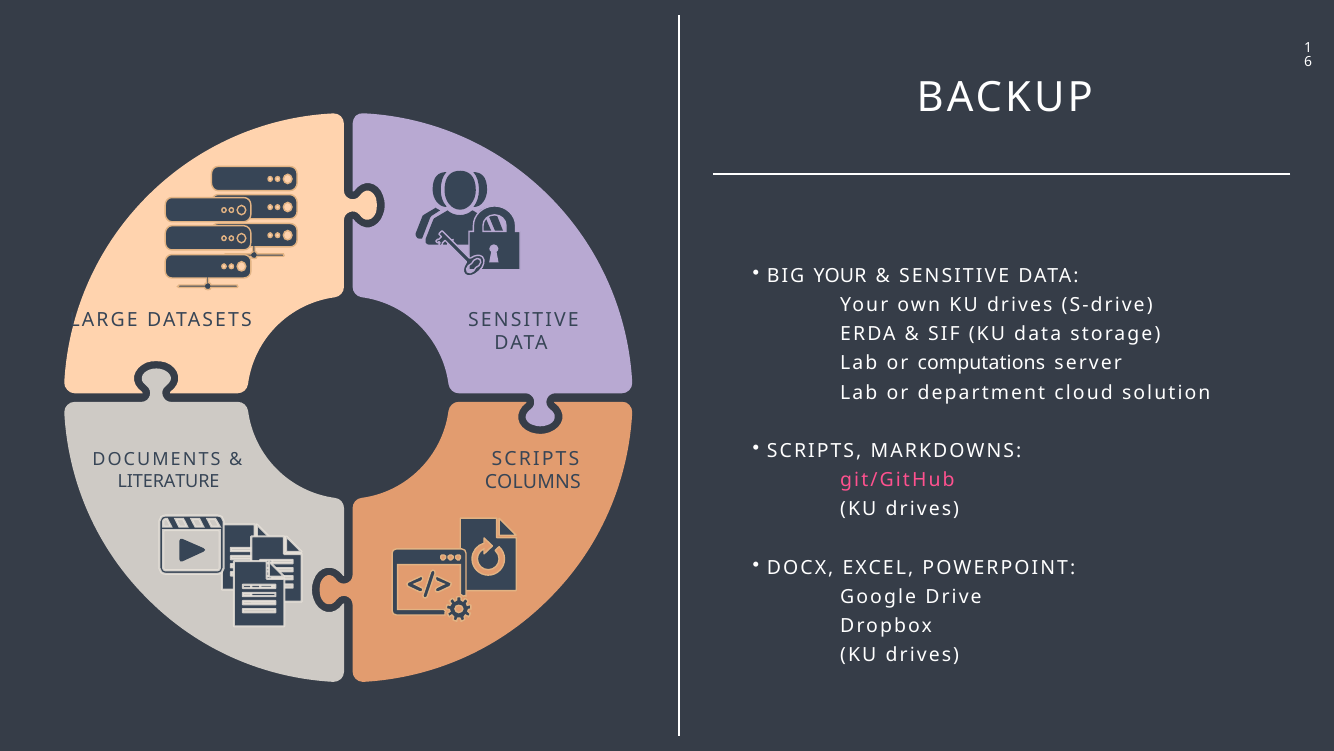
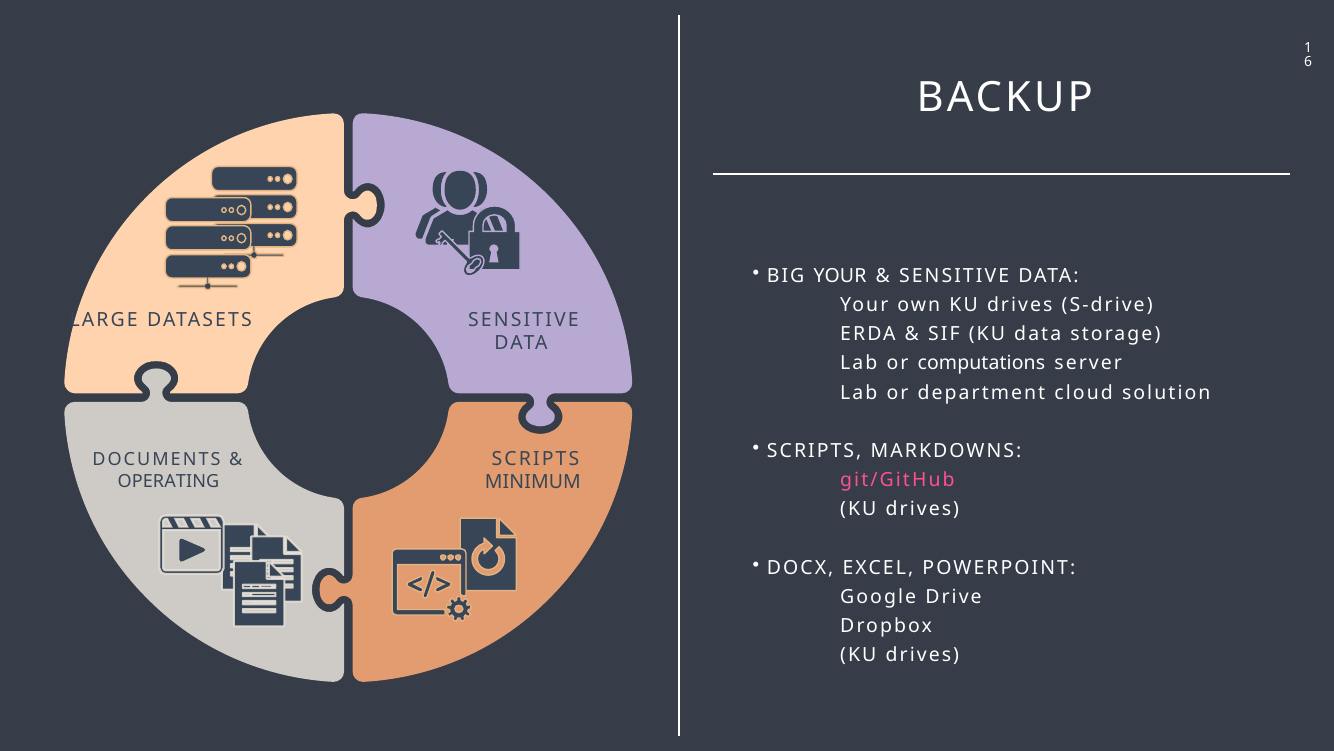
LITERATURE: LITERATURE -> OPERATING
COLUMNS: COLUMNS -> MINIMUM
